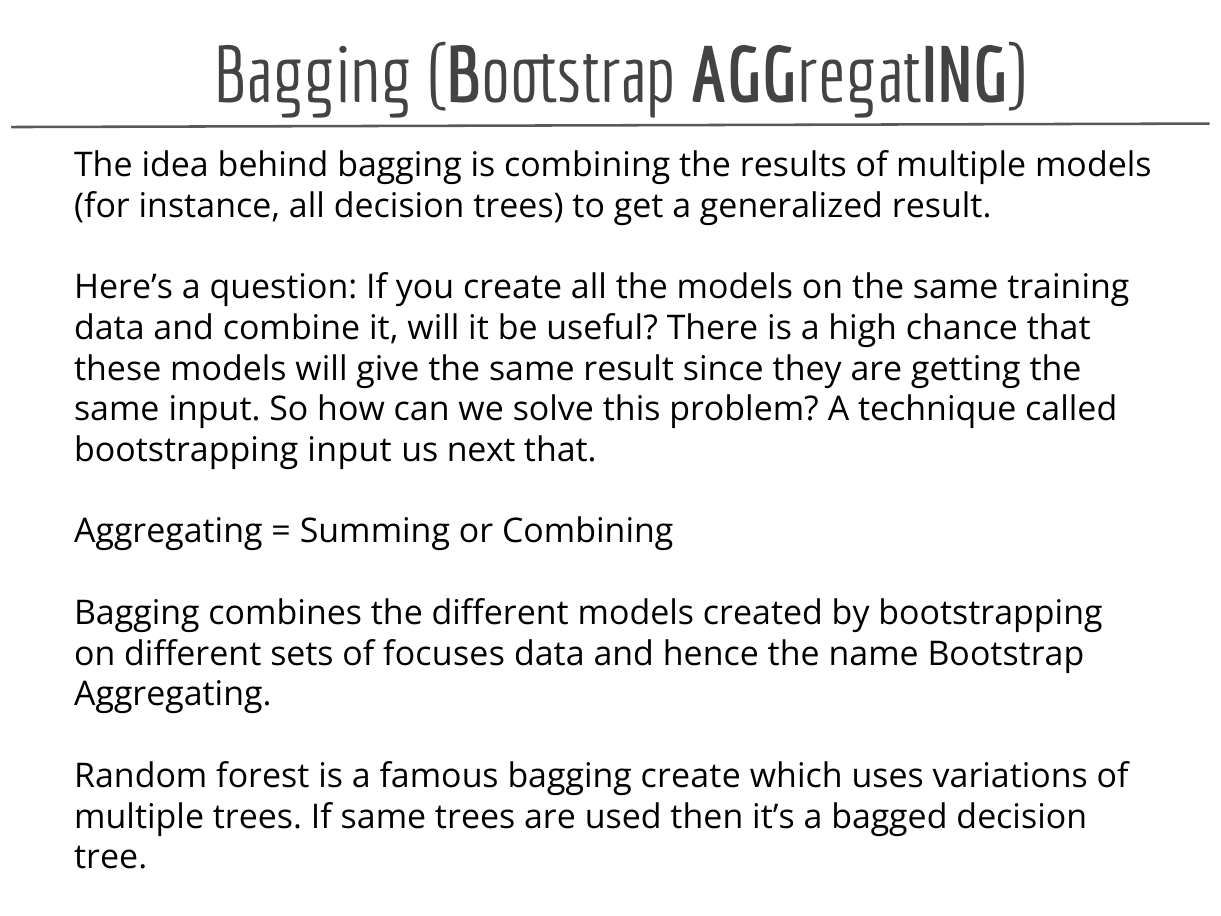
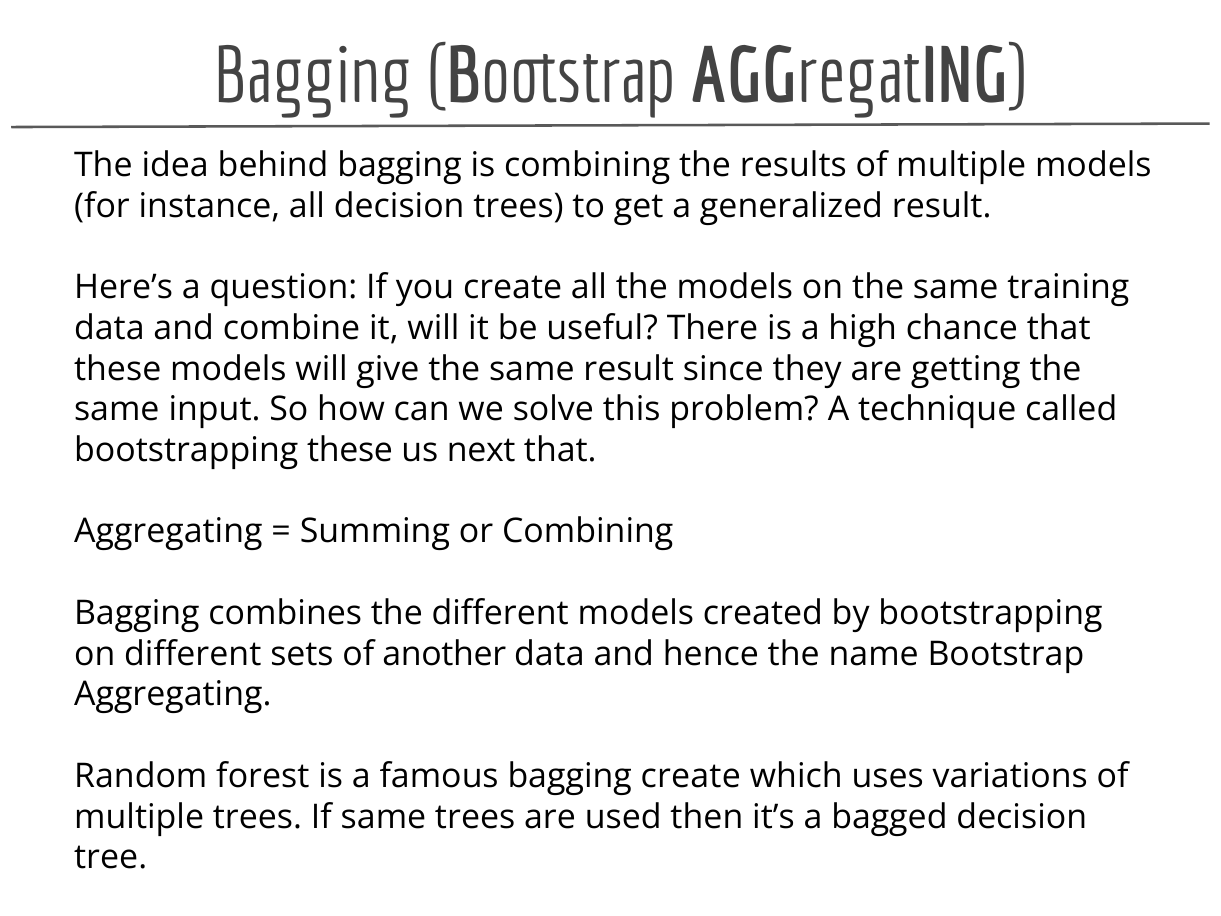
bootstrapping input: input -> these
focuses: focuses -> another
